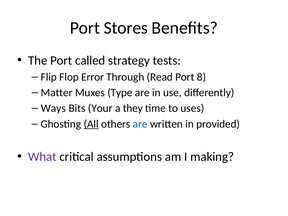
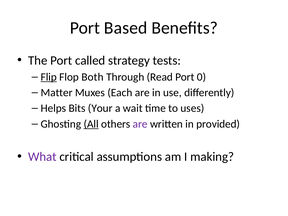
Stores: Stores -> Based
Flip underline: none -> present
Error: Error -> Both
8: 8 -> 0
Type: Type -> Each
Ways: Ways -> Helps
they: they -> wait
are at (140, 124) colour: blue -> purple
